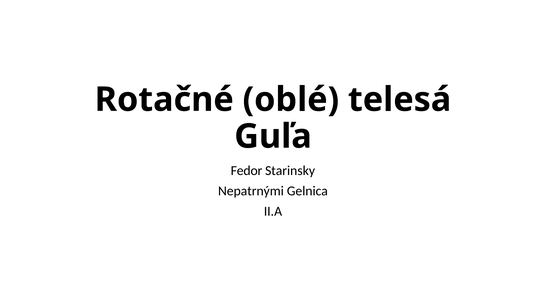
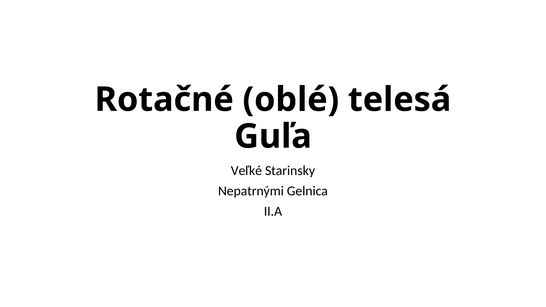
Fedor: Fedor -> Veľké
